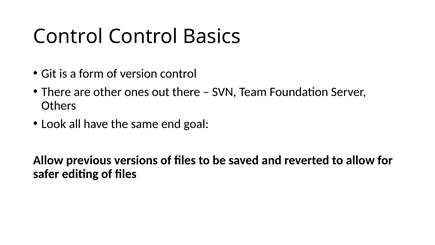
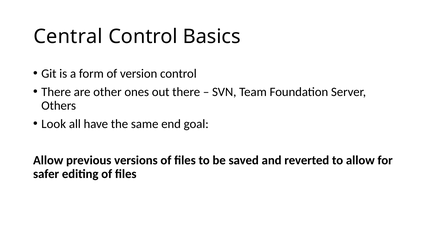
Control at (68, 37): Control -> Central
